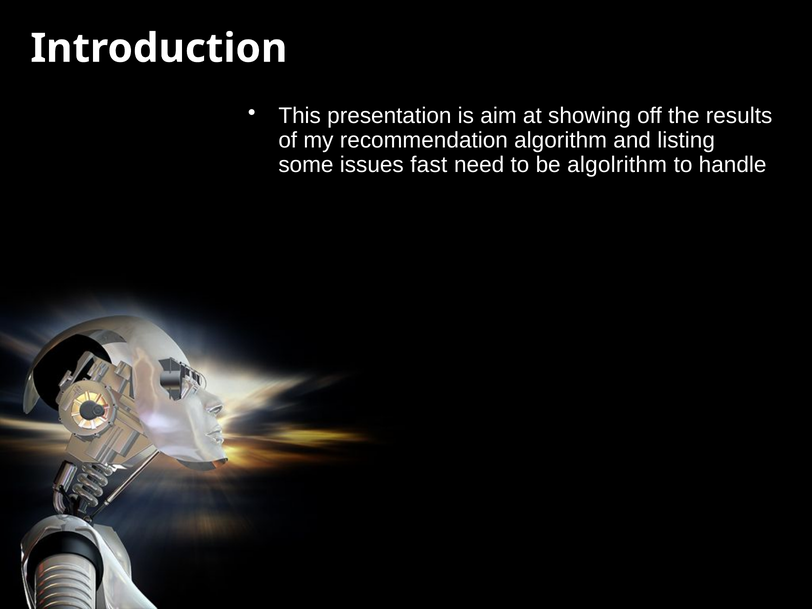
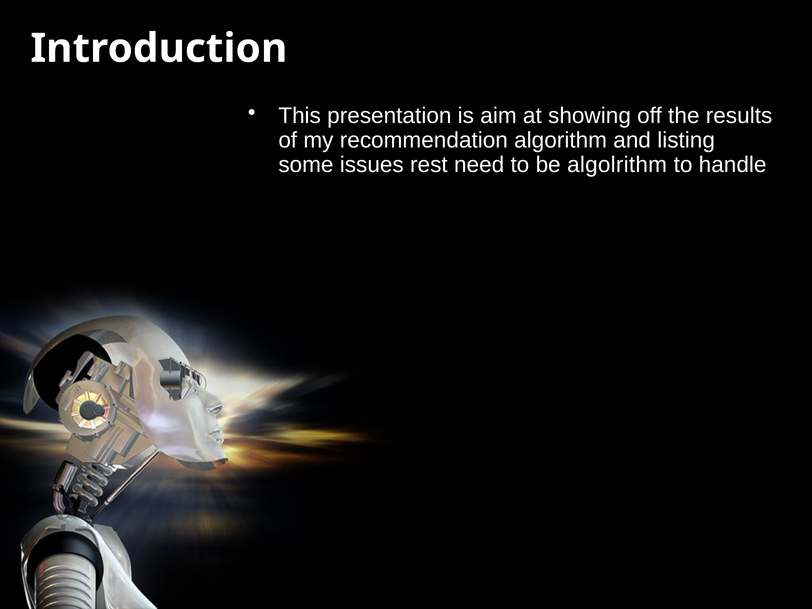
fast: fast -> rest
